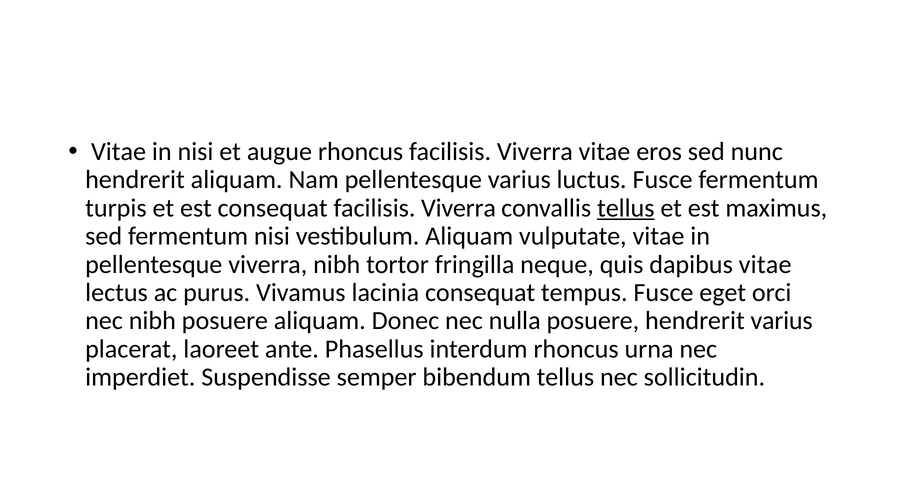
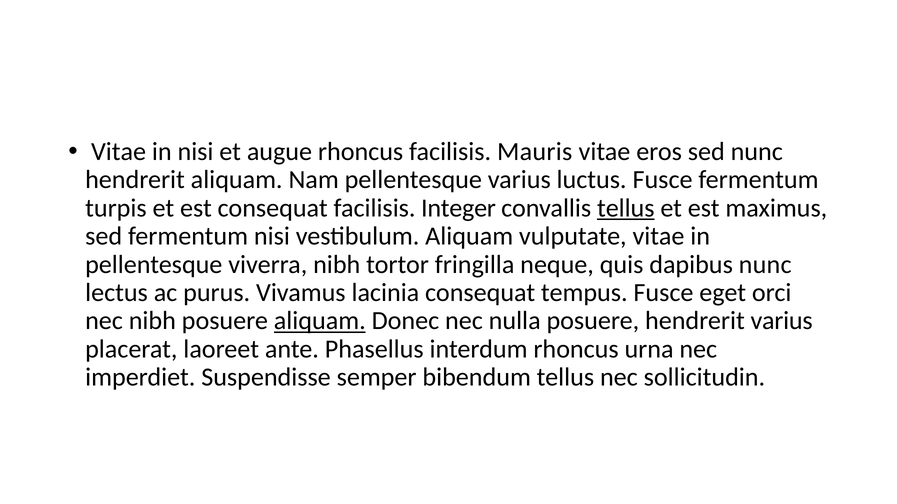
rhoncus facilisis Viverra: Viverra -> Mauris
consequat facilisis Viverra: Viverra -> Integer
dapibus vitae: vitae -> nunc
aliquam at (320, 321) underline: none -> present
